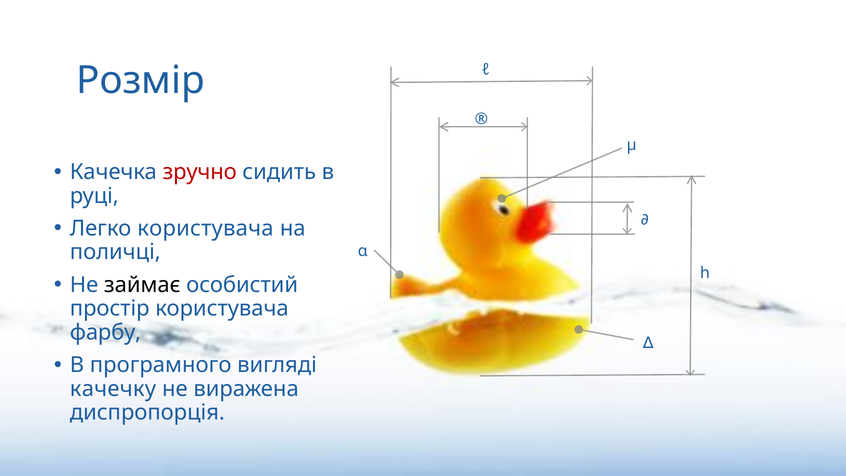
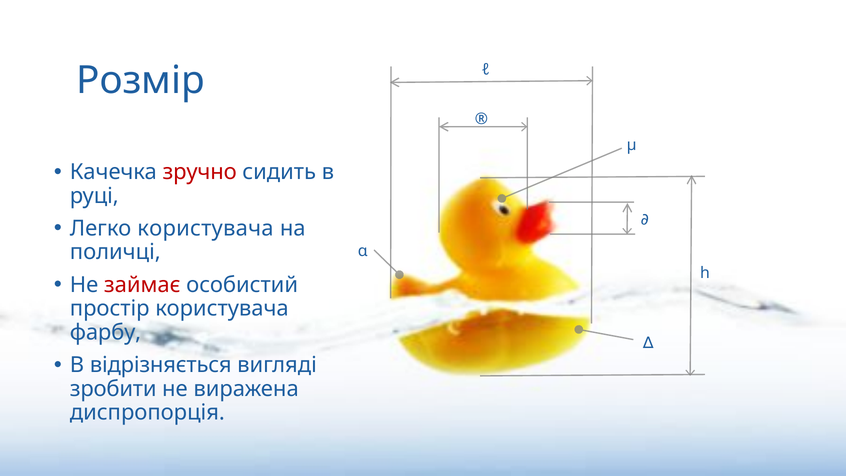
займає colour: black -> red
програмного: програмного -> відрізняється
качечку: качечку -> зробити
